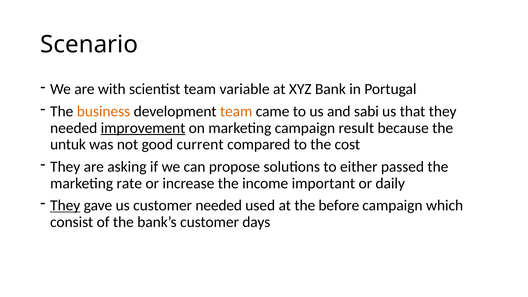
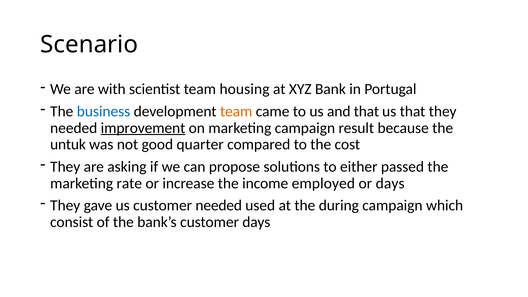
variable: variable -> housing
business colour: orange -> blue
and sabi: sabi -> that
current: current -> quarter
important: important -> employed
or daily: daily -> days
They at (65, 205) underline: present -> none
before: before -> during
